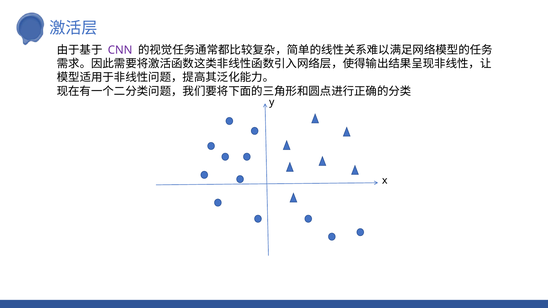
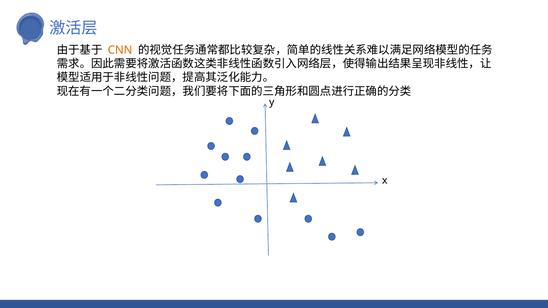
CNN colour: purple -> orange
